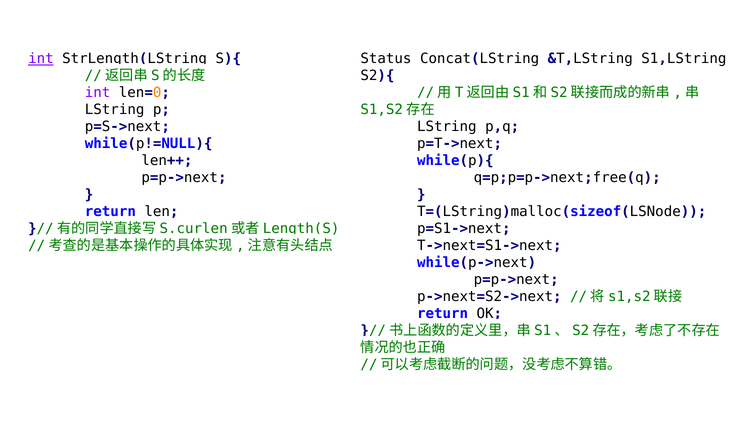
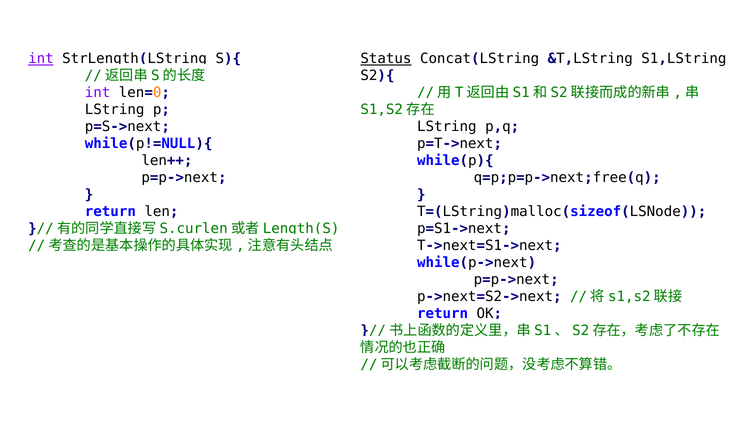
Status underline: none -> present
